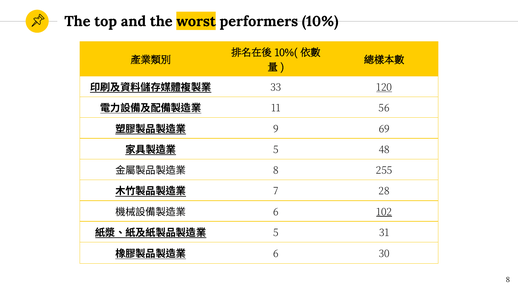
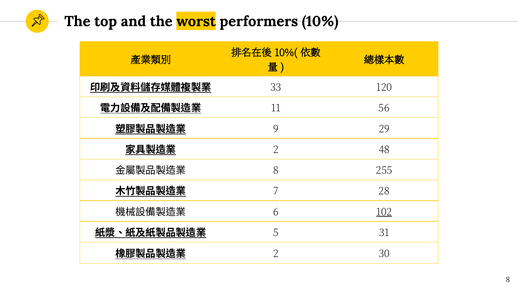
120 underline: present -> none
69: 69 -> 29
5 at (276, 149): 5 -> 2
6 at (276, 253): 6 -> 2
